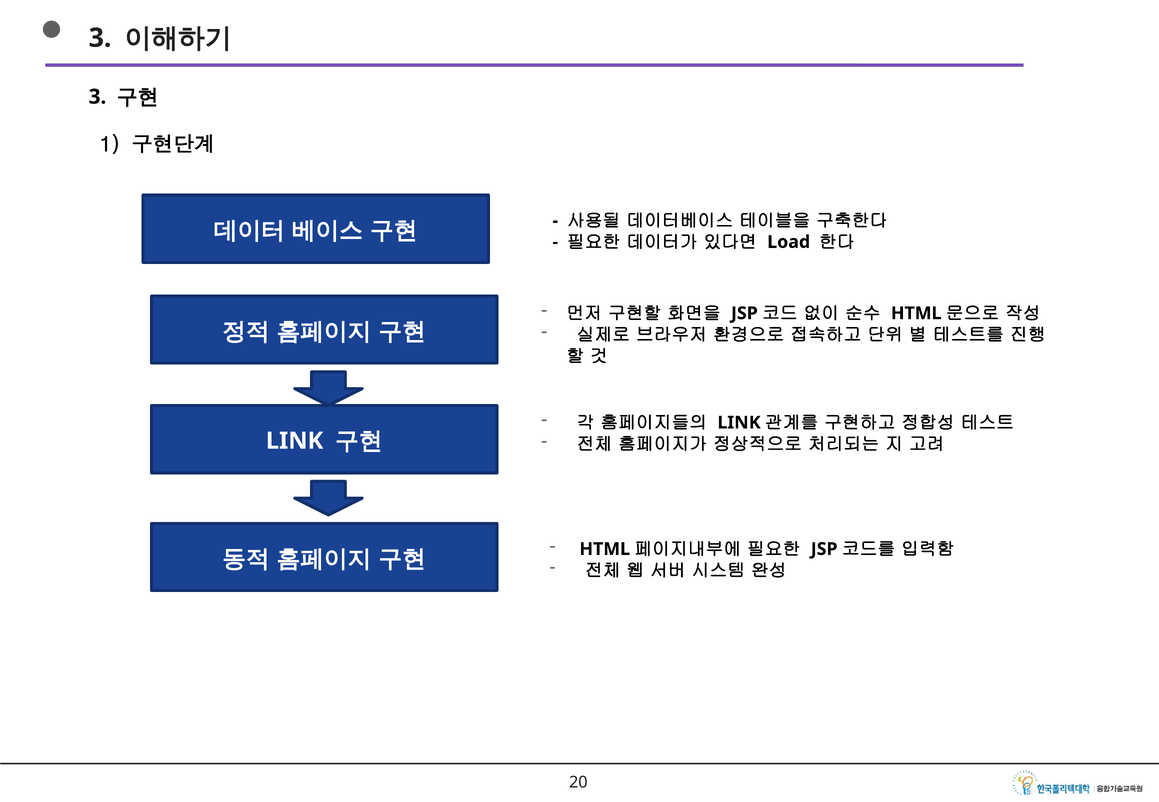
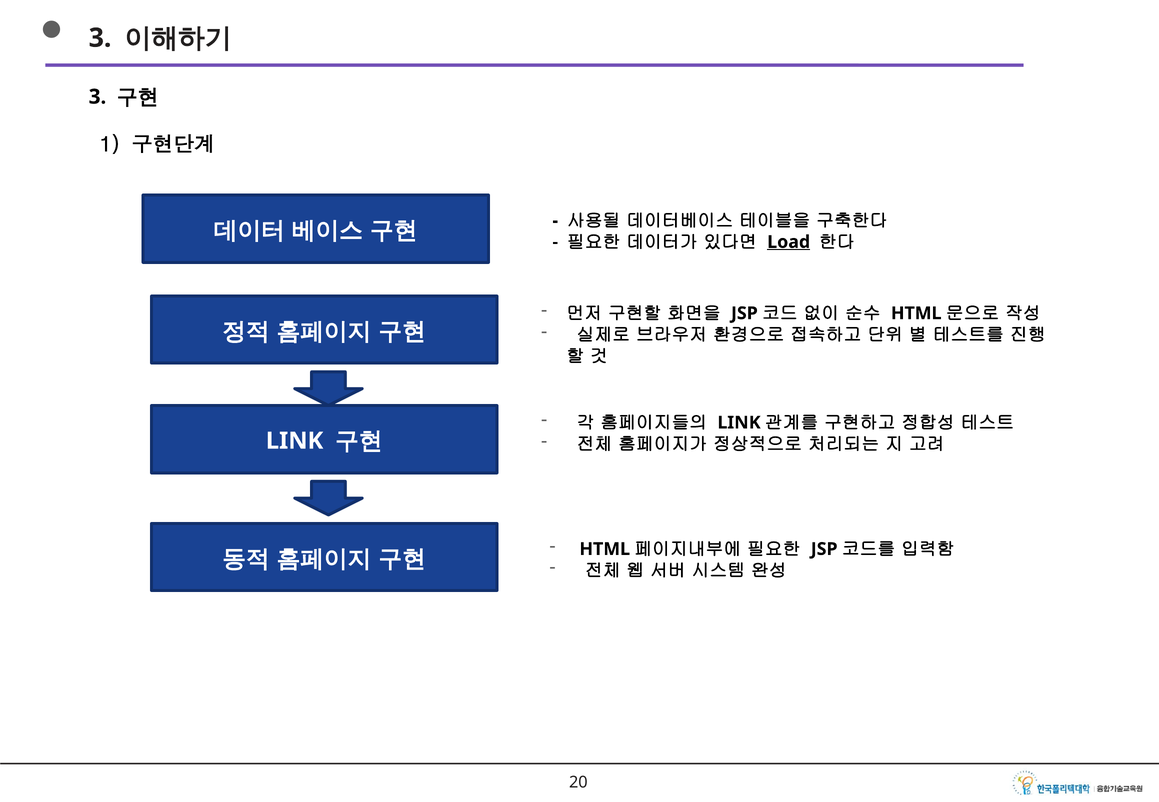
Load underline: none -> present
